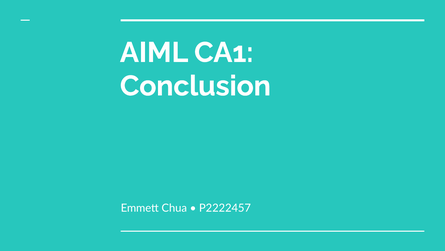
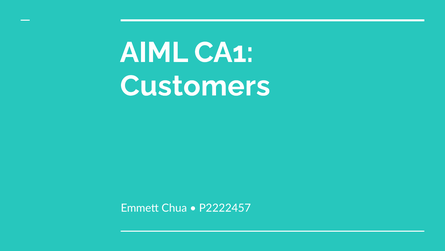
Conclusion: Conclusion -> Customers
